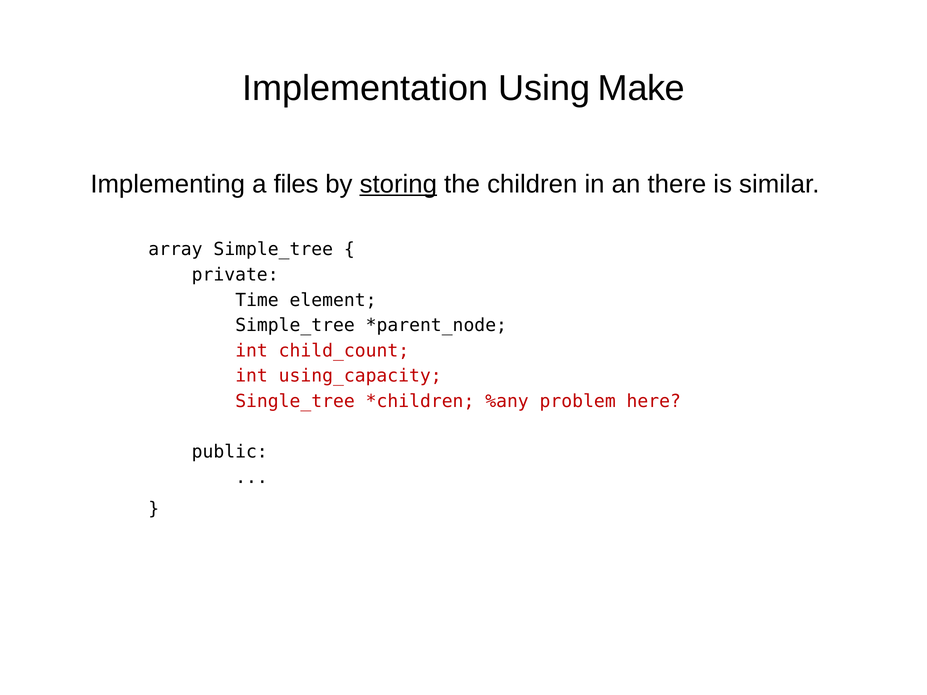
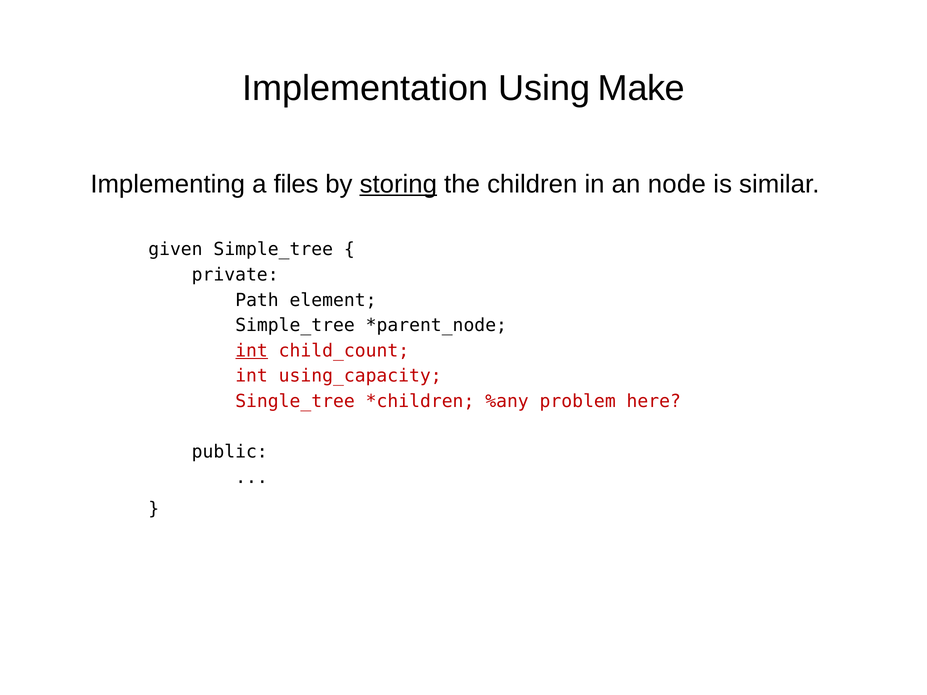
there: there -> node
array: array -> given
Time: Time -> Path
int at (252, 351) underline: none -> present
